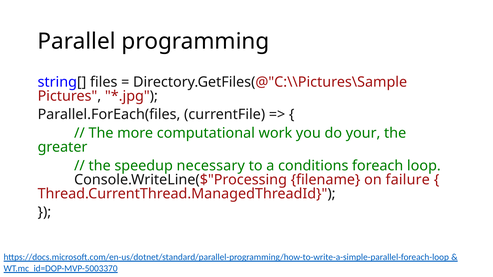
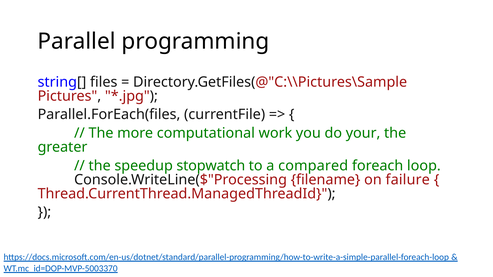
necessary: necessary -> stopwatch
conditions: conditions -> compared
